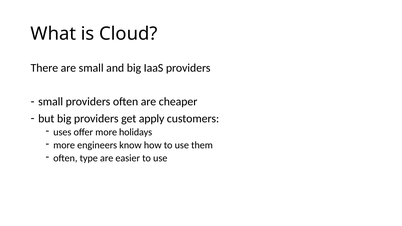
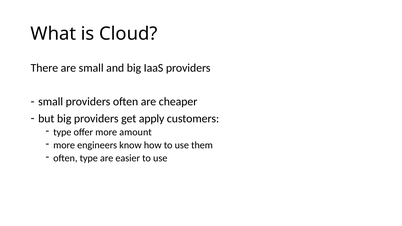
uses at (62, 132): uses -> type
holidays: holidays -> amount
